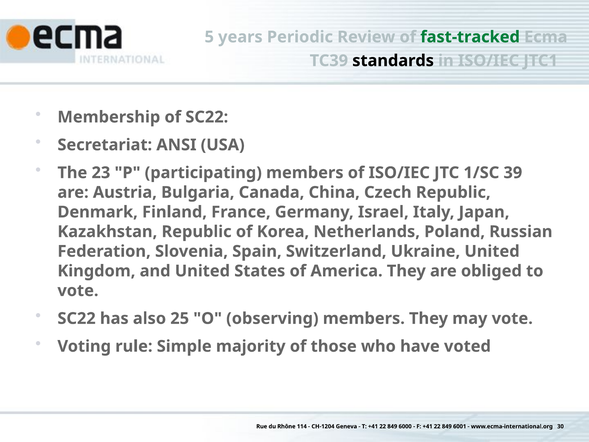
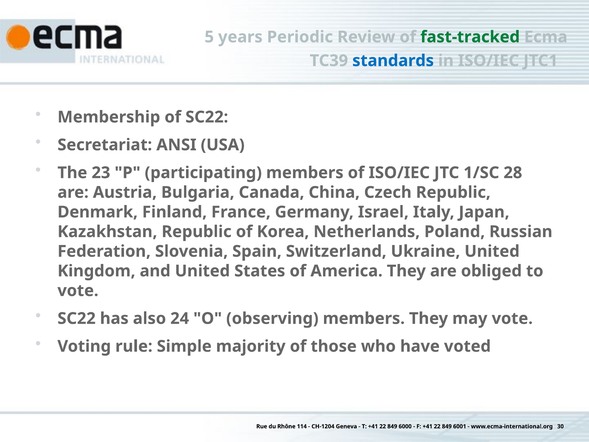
standards colour: black -> blue
39: 39 -> 28
25: 25 -> 24
